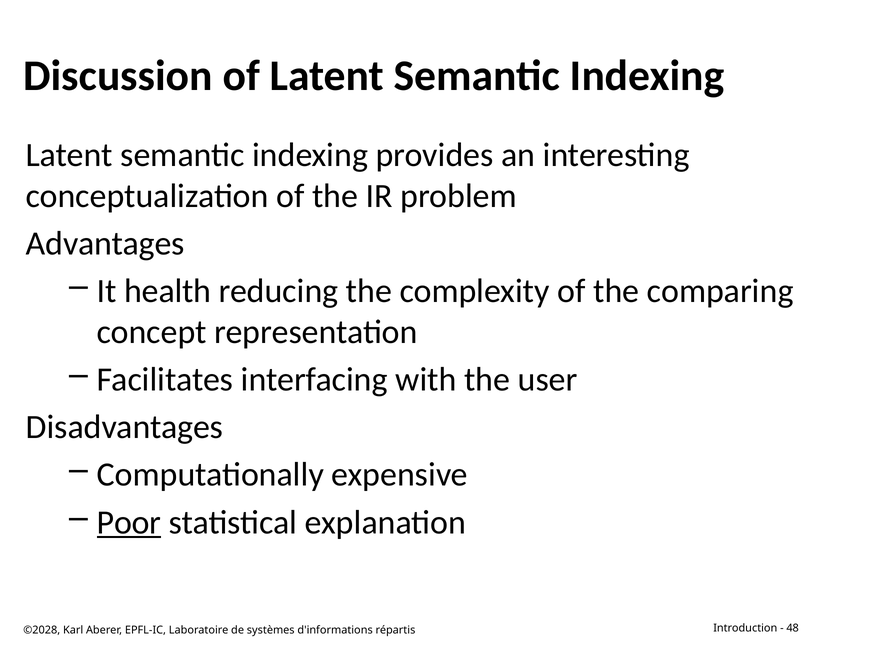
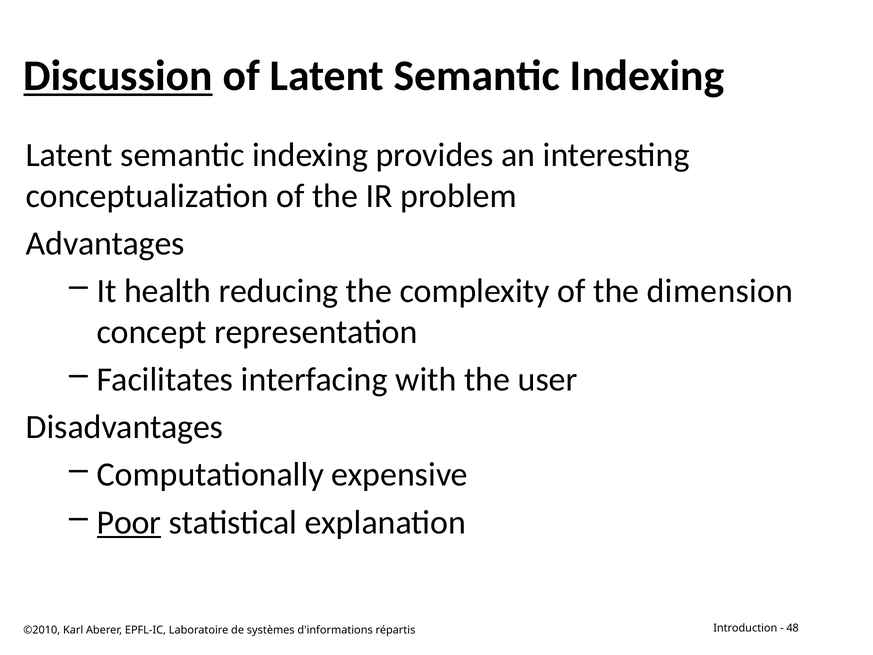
Discussion underline: none -> present
comparing: comparing -> dimension
©2028: ©2028 -> ©2010
